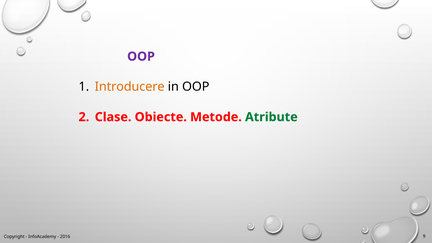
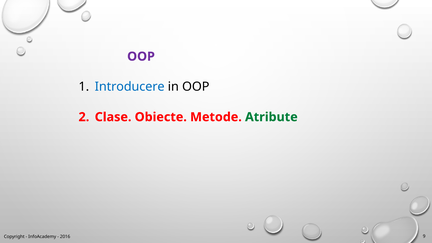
Introducere colour: orange -> blue
